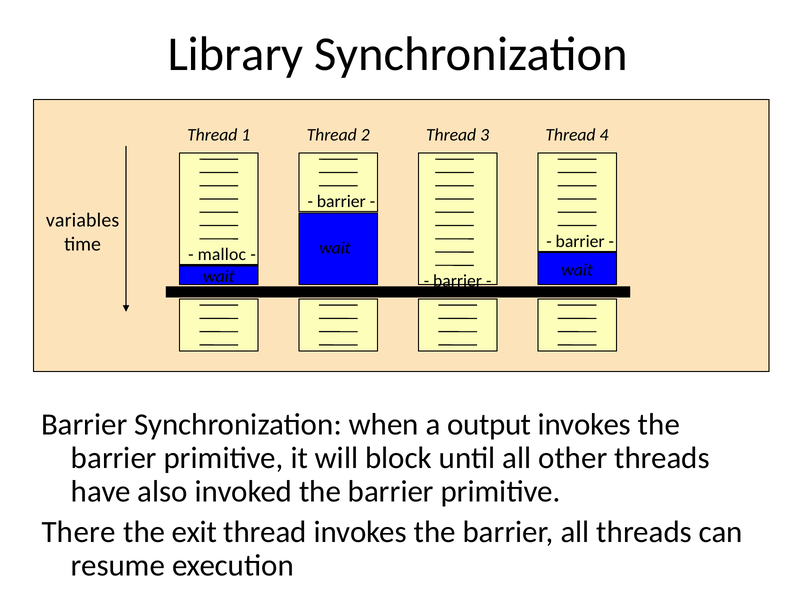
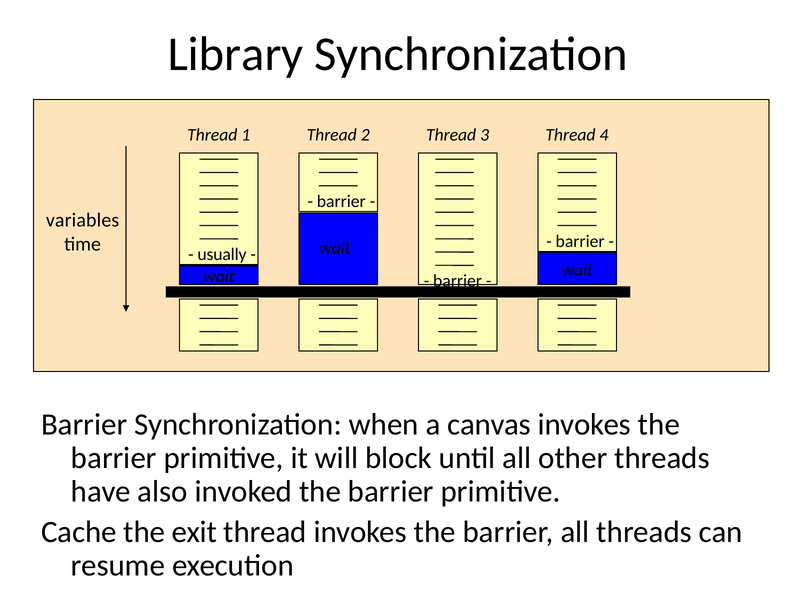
malloc: malloc -> usually
output: output -> canvas
There: There -> Cache
